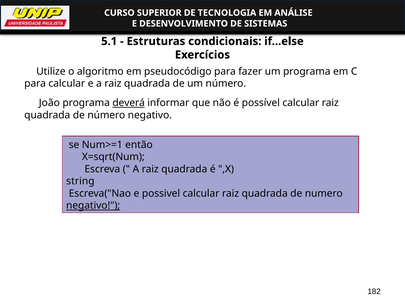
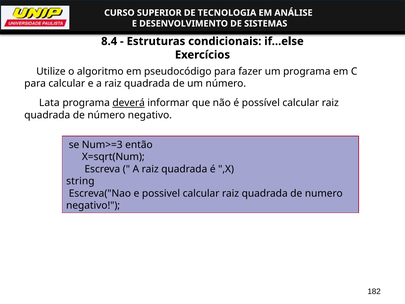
5.1: 5.1 -> 8.4
João: João -> Lata
Num>=1: Num>=1 -> Num>=3
negativo at (93, 205) underline: present -> none
